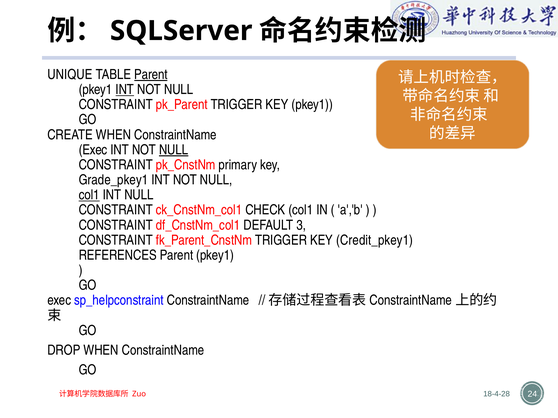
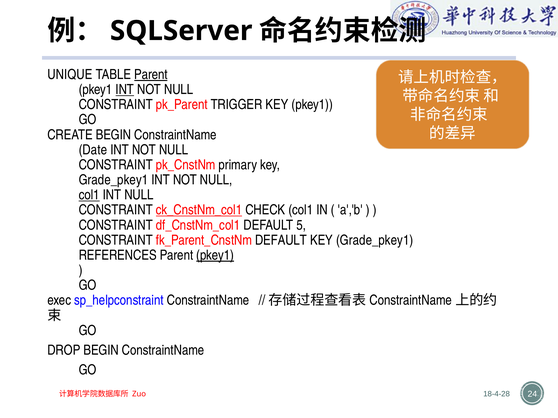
CREATE WHEN: WHEN -> BEGIN
Exec at (93, 150): Exec -> Date
NULL at (174, 150) underline: present -> none
ck_CnstNm_col1 underline: none -> present
3: 3 -> 5
fk_Parent_CnstNm TRIGGER: TRIGGER -> DEFAULT
Credit_pkey1 at (375, 240): Credit_pkey1 -> Grade_pkey1
pkey1 at (215, 256) underline: none -> present
DROP WHEN: WHEN -> BEGIN
